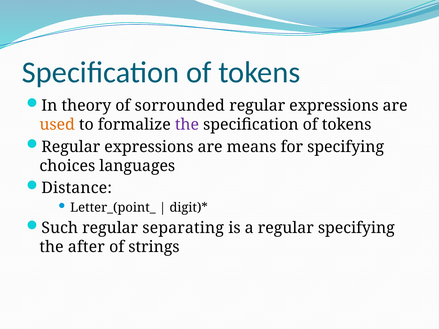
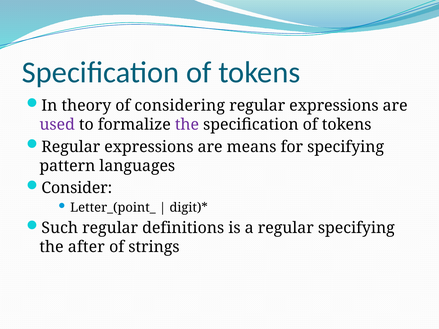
sorrounded: sorrounded -> considering
used colour: orange -> purple
choices: choices -> pattern
Distance: Distance -> Consider
separating: separating -> definitions
